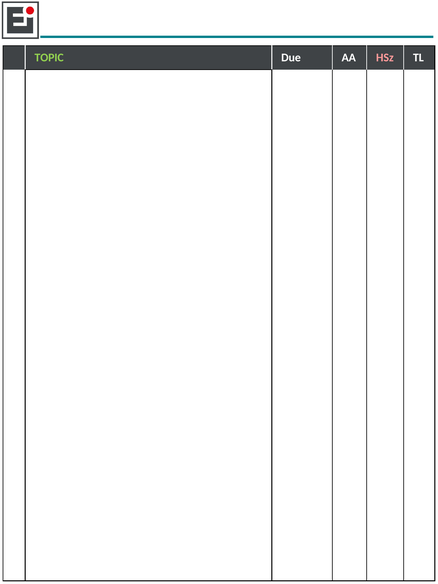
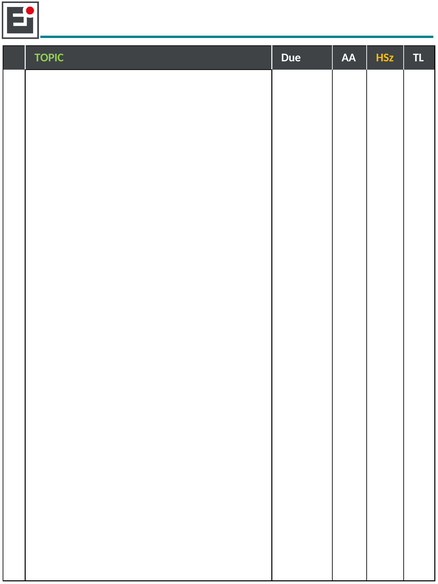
HSz colour: pink -> yellow
